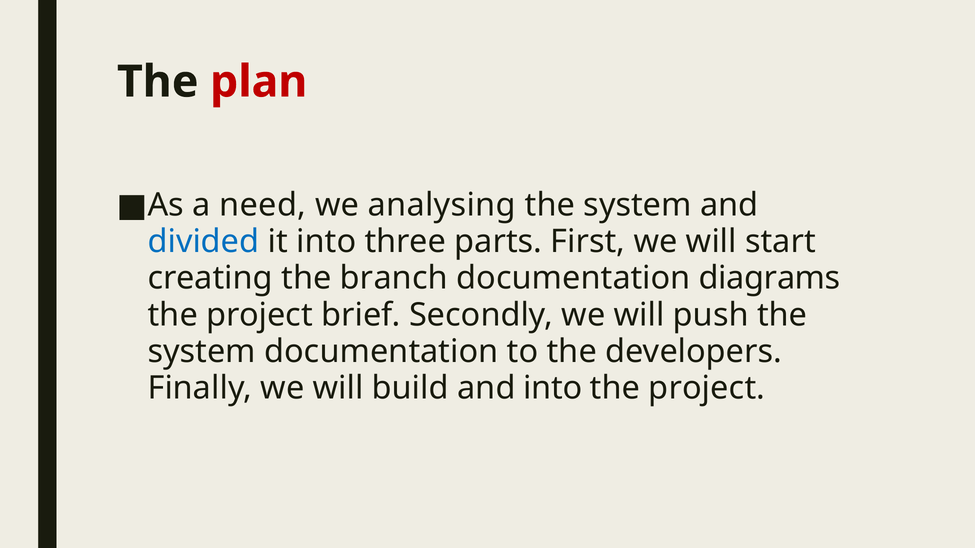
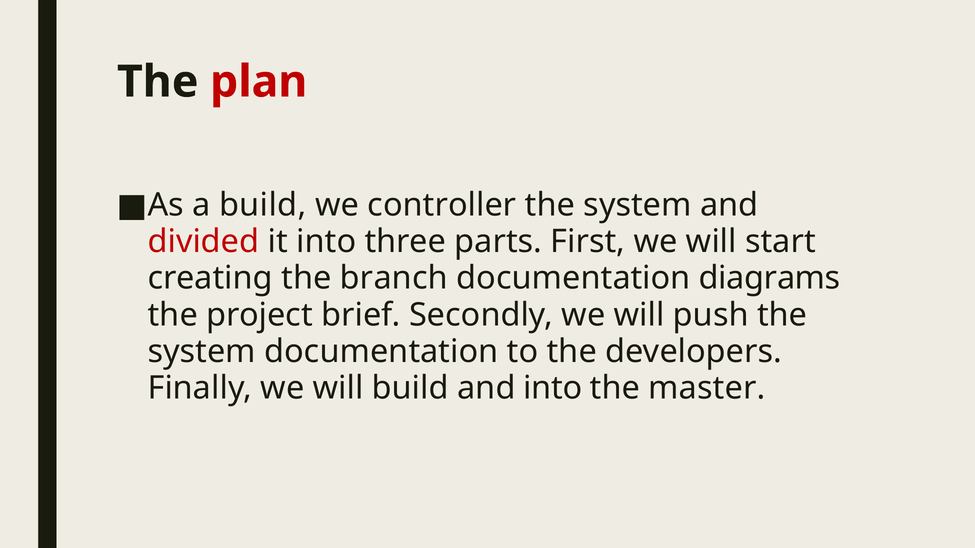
a need: need -> build
analysing: analysing -> controller
divided colour: blue -> red
project at (707, 388): project -> master
